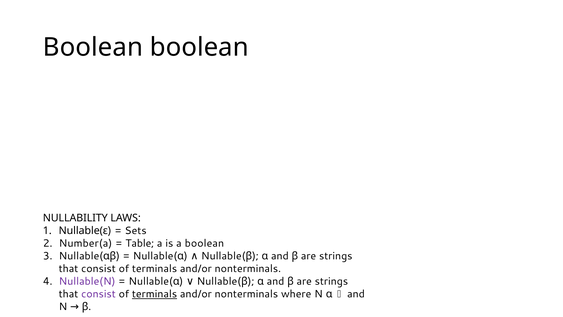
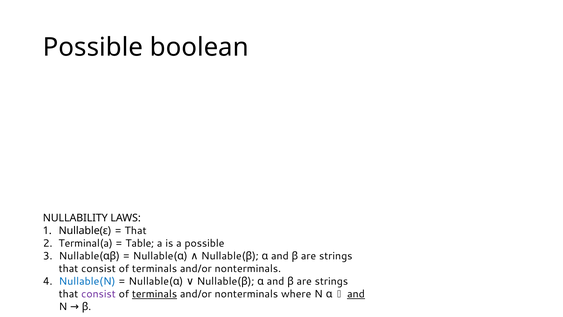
Boolean at (93, 47): Boolean -> Possible
Sets at (136, 230): Sets -> That
Number(a: Number(a -> Terminal(a
a boolean: boolean -> possible
Nullable(N colour: purple -> blue
and at (356, 294) underline: none -> present
